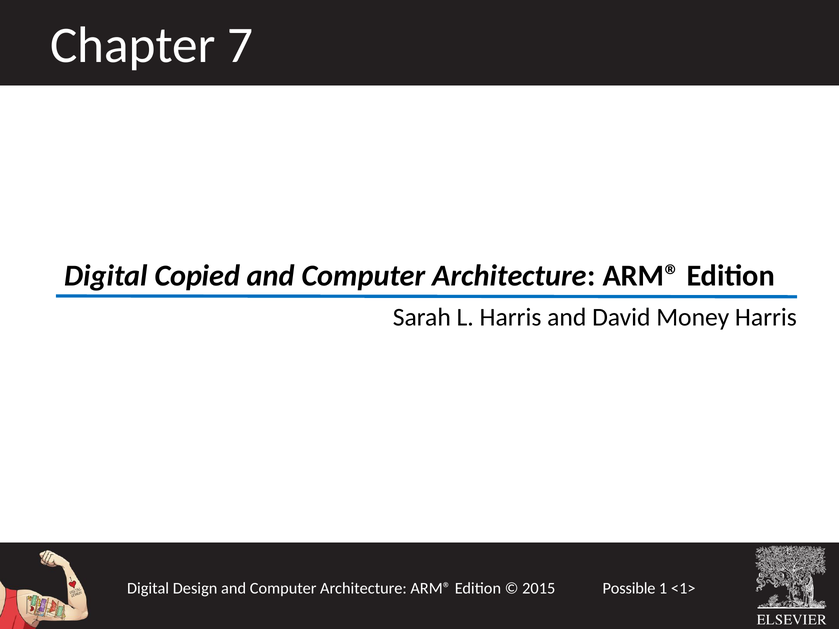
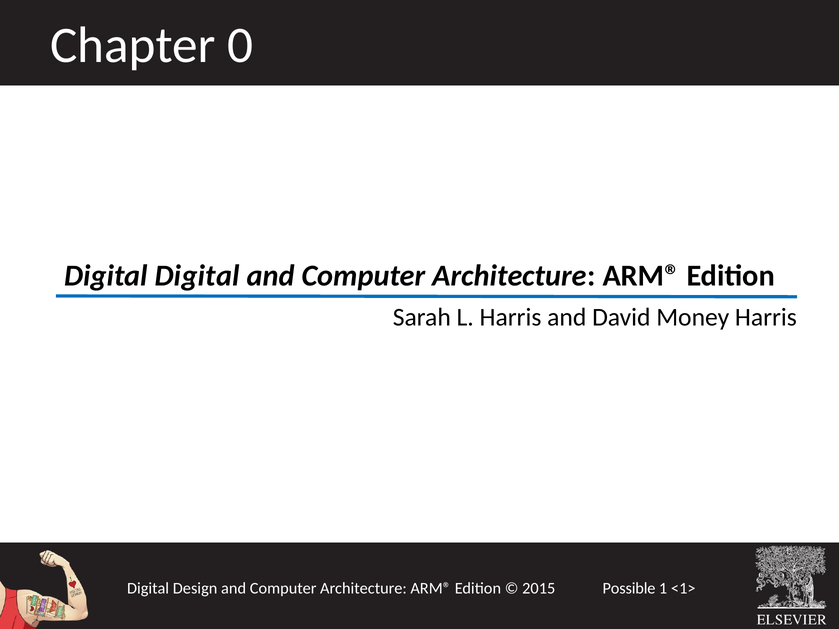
7: 7 -> 0
Digital Copied: Copied -> Digital
